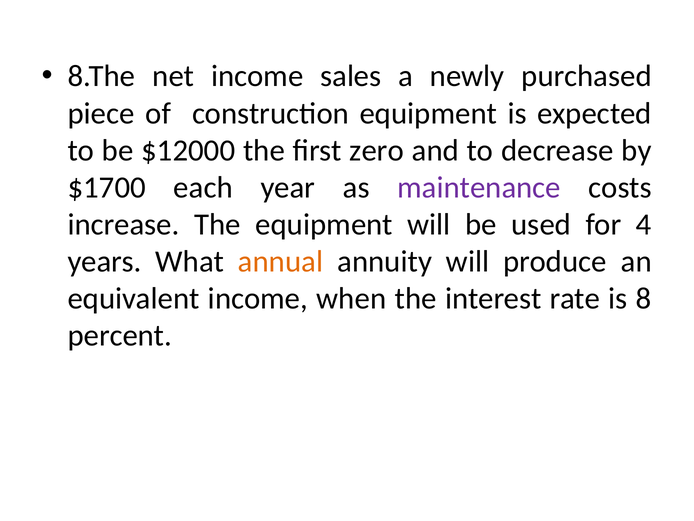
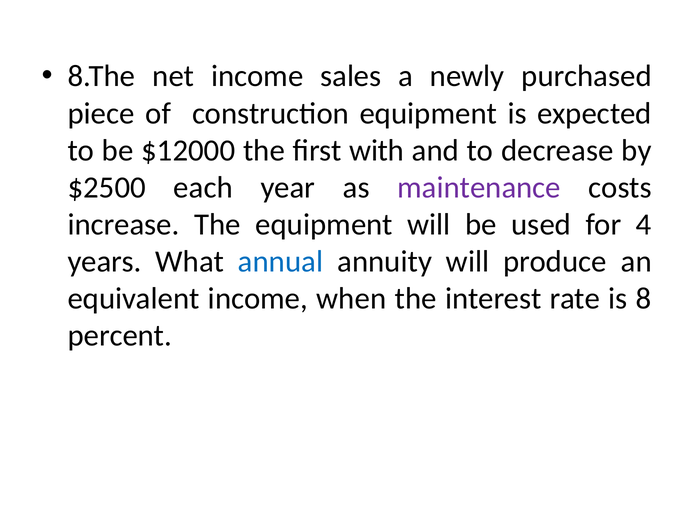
zero: zero -> with
$1700: $1700 -> $2500
annual colour: orange -> blue
